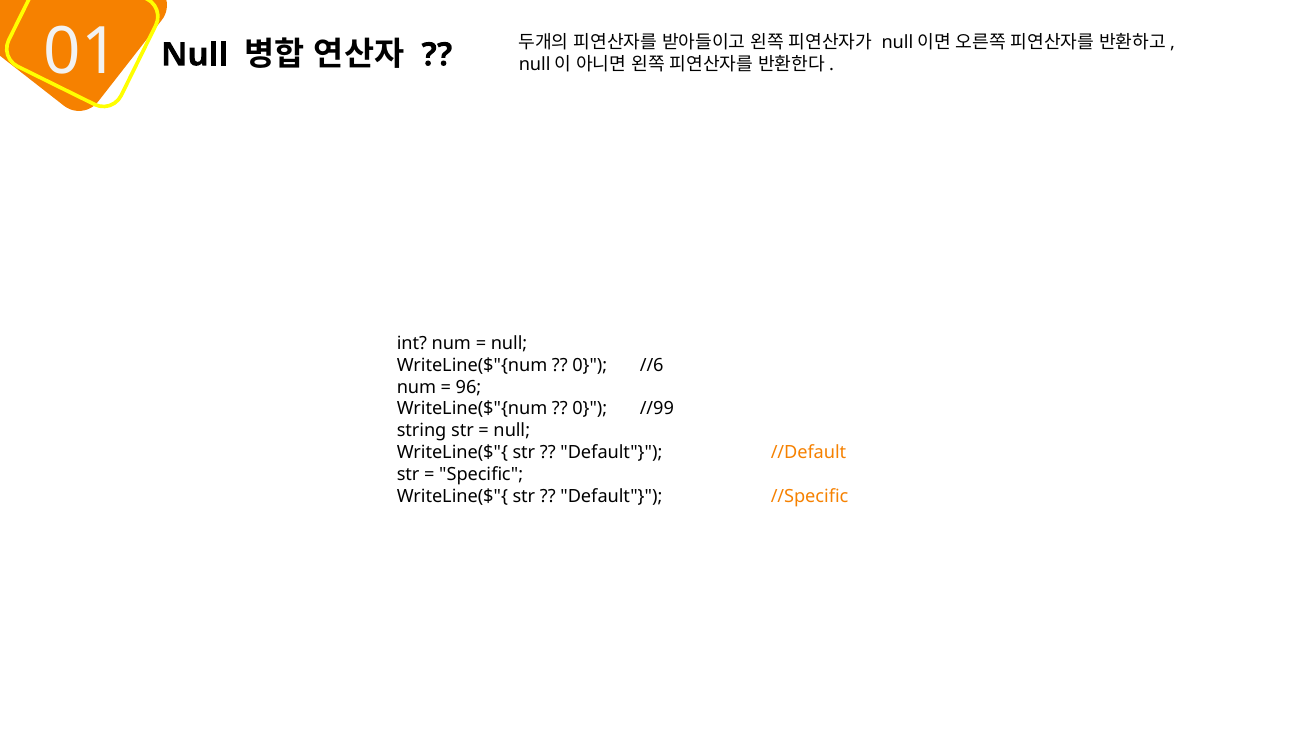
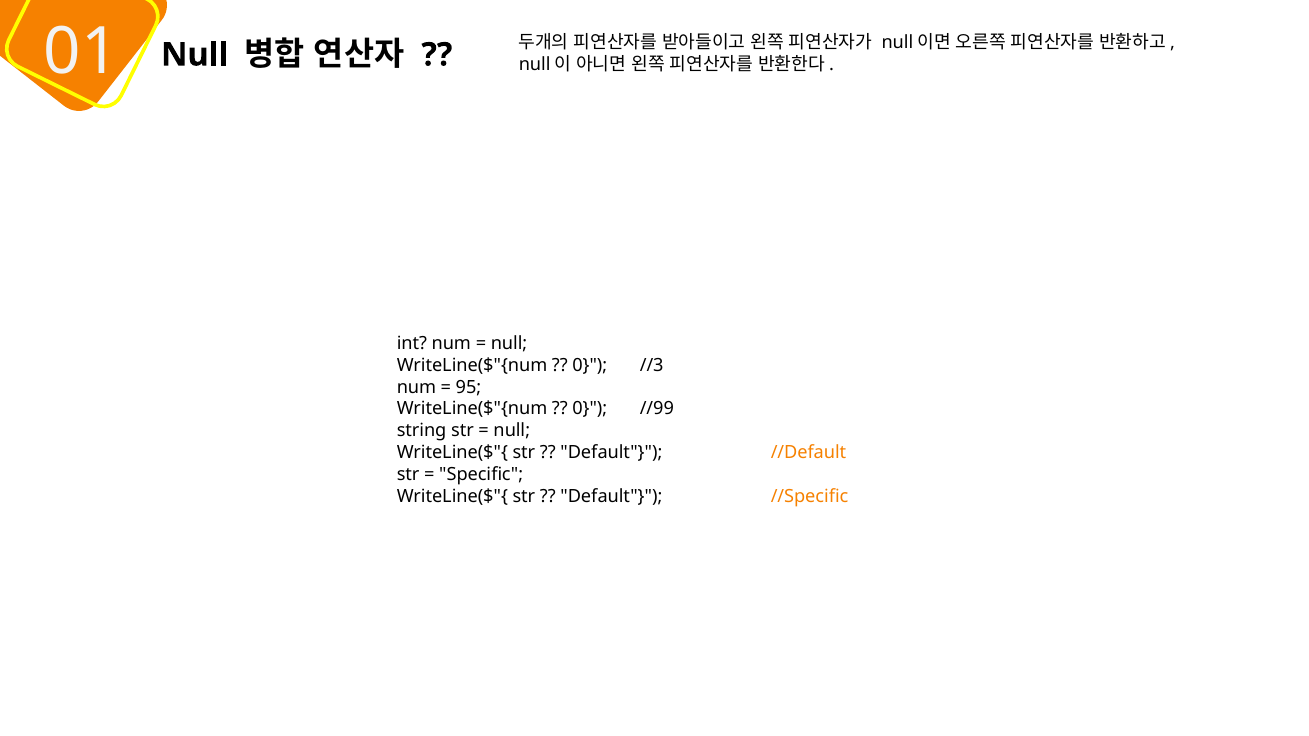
//6: //6 -> //3
96: 96 -> 95
